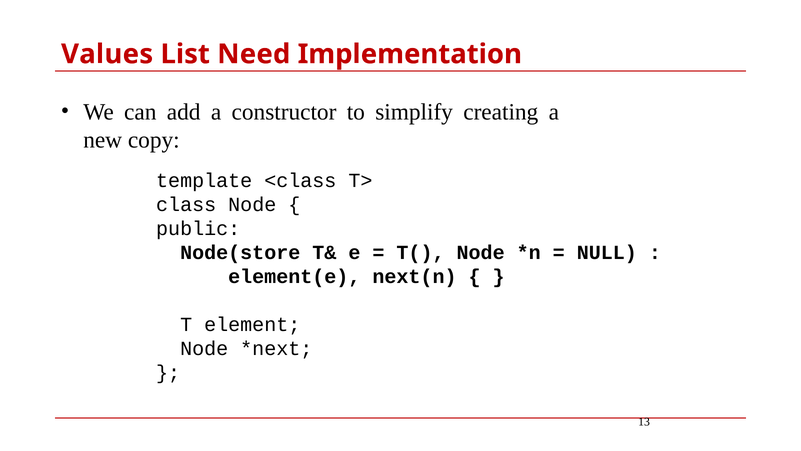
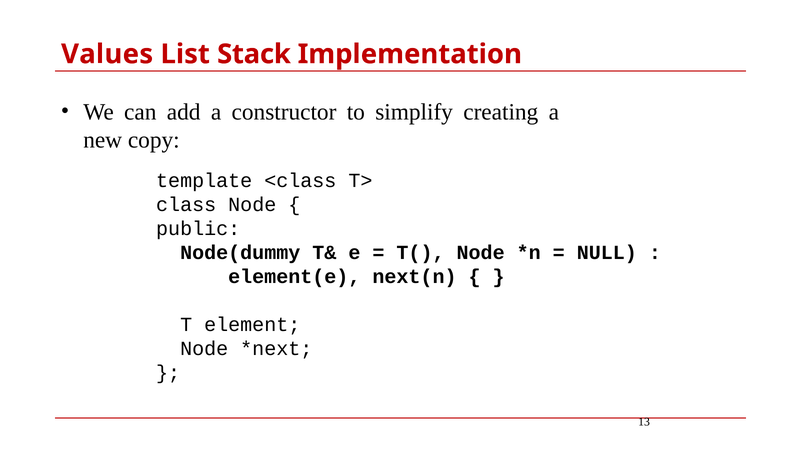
Need: Need -> Stack
Node(store: Node(store -> Node(dummy
